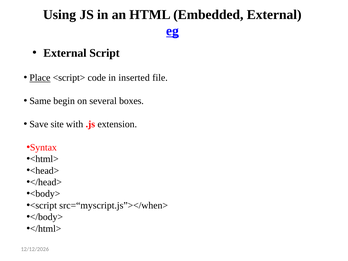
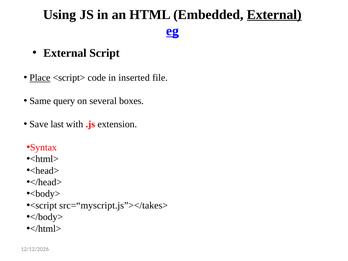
External at (274, 15) underline: none -> present
begin: begin -> query
site: site -> last
src=“myscript.js”></when>: src=“myscript.js”></when> -> src=“myscript.js”></takes>
